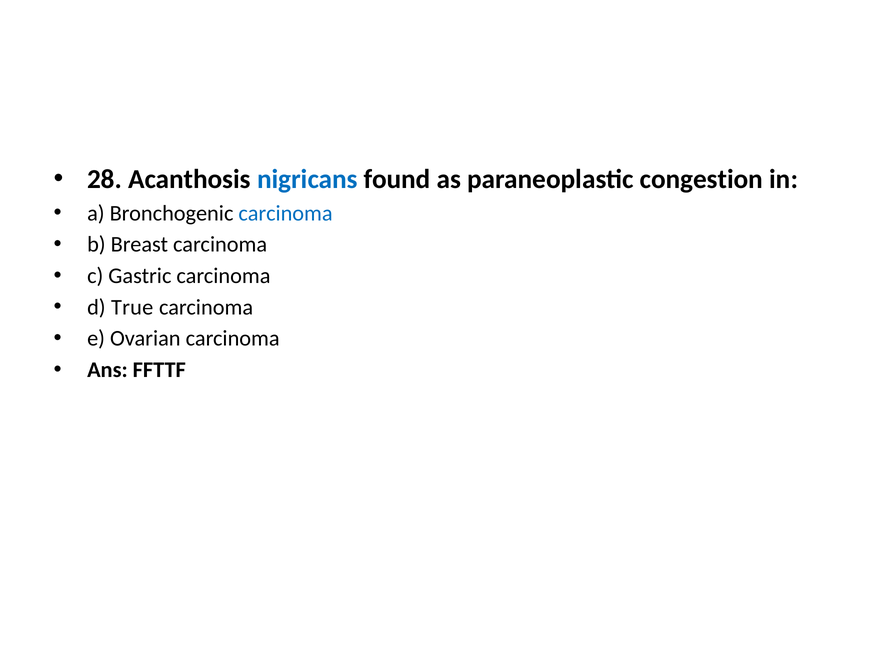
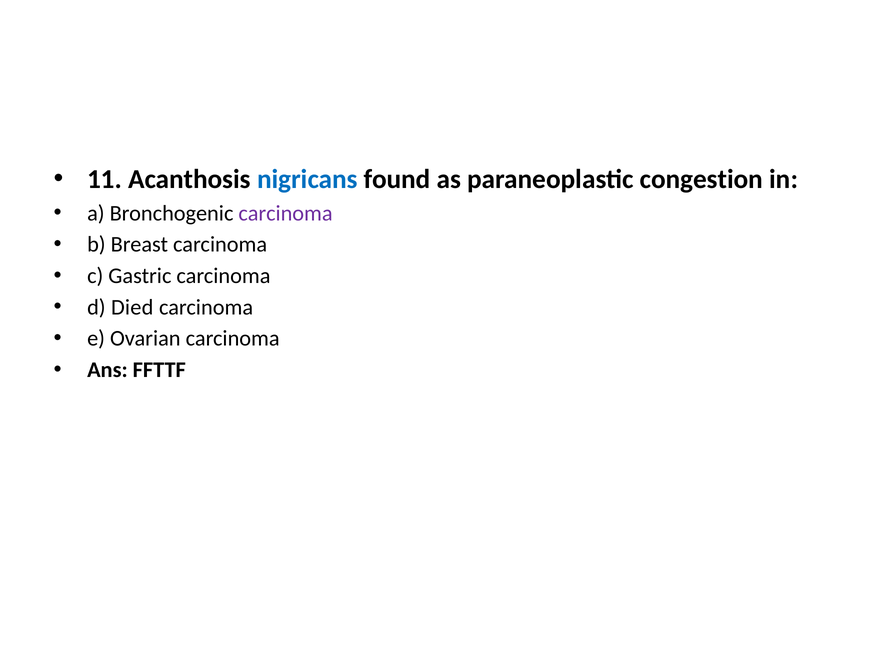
28: 28 -> 11
carcinoma at (286, 213) colour: blue -> purple
True: True -> Died
